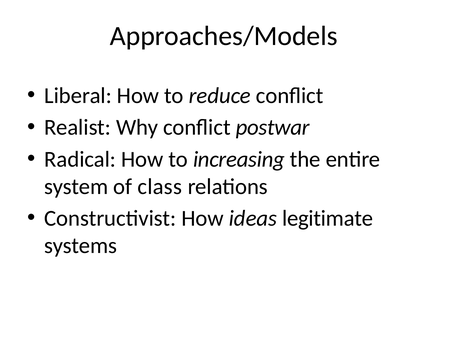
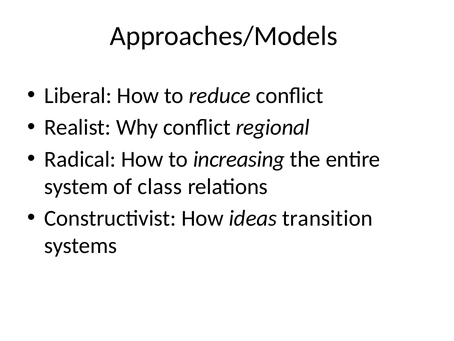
postwar: postwar -> regional
legitimate: legitimate -> transition
